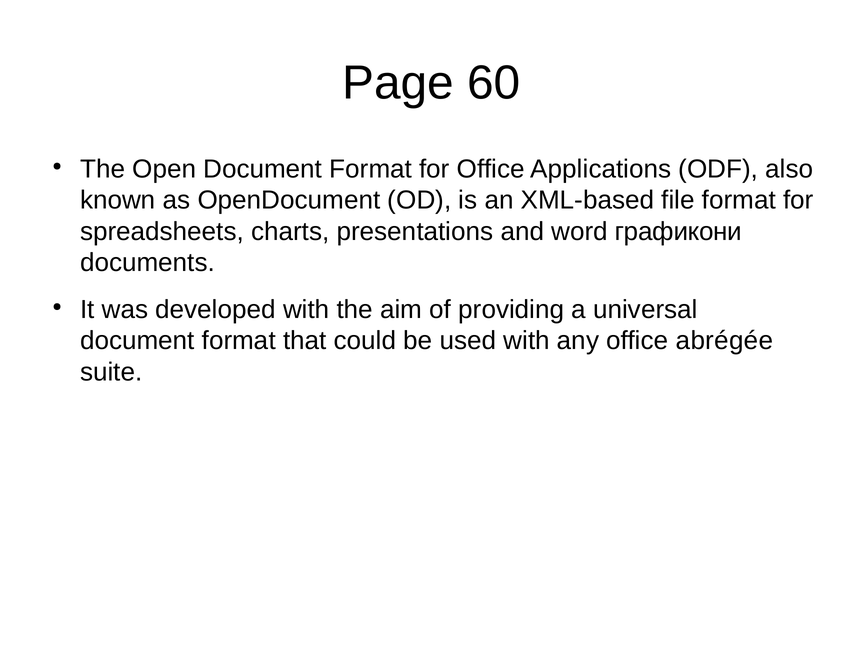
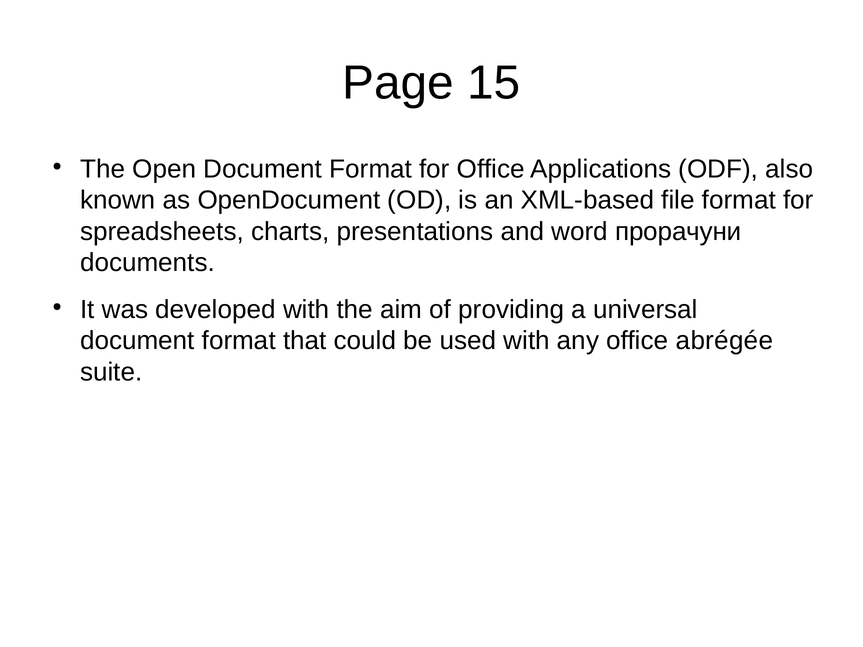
60: 60 -> 15
графикони: графикони -> прорачуни
